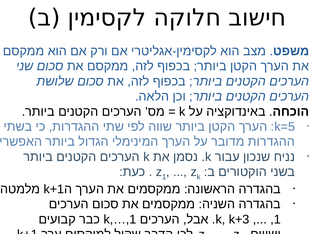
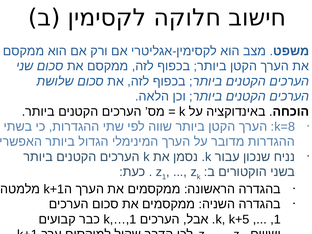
k=5: k=5 -> k=8
k+3: k+3 -> k+5
